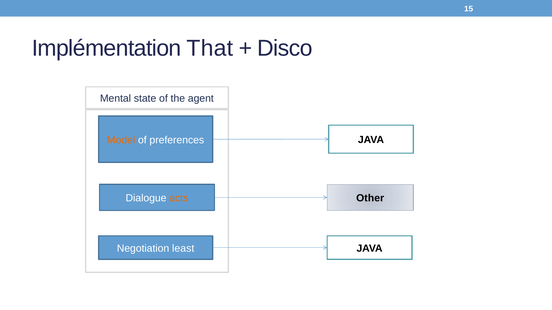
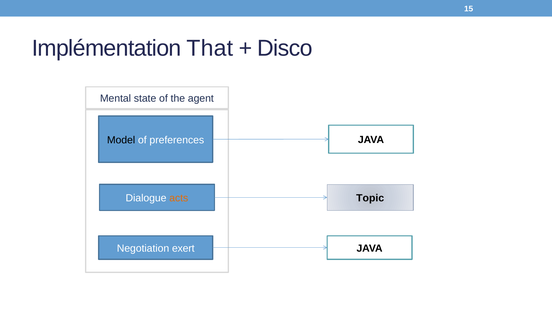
Model colour: orange -> black
Other: Other -> Topic
least: least -> exert
